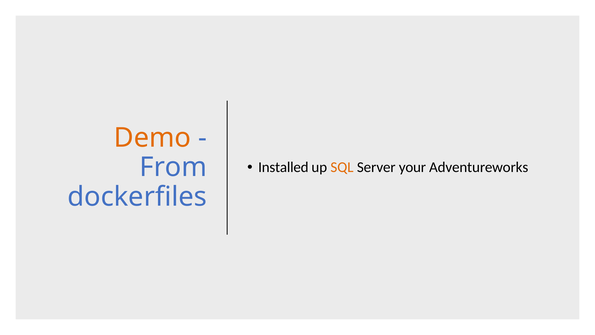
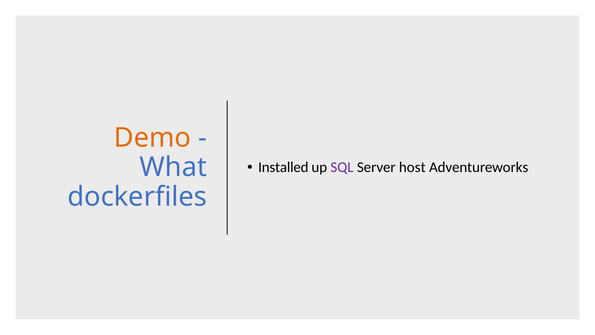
From: From -> What
SQL colour: orange -> purple
your: your -> host
